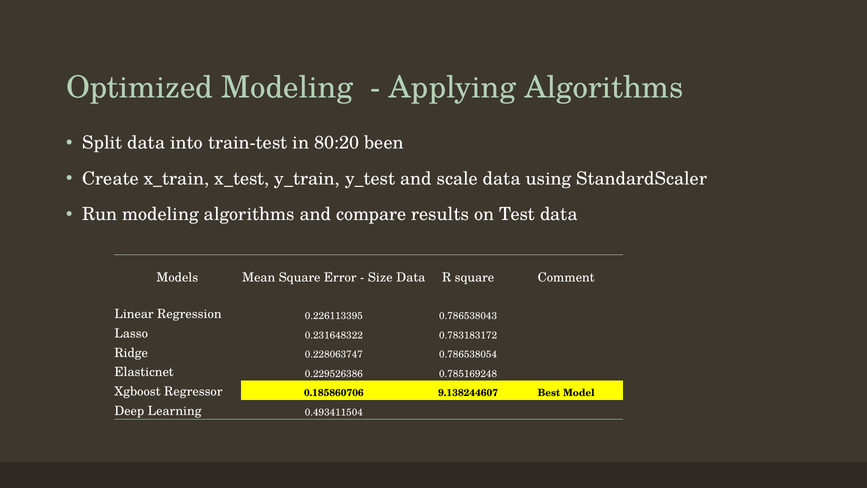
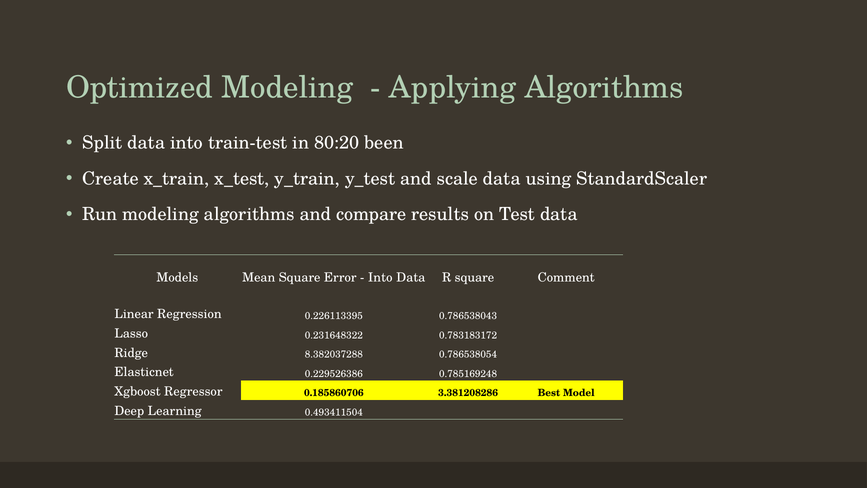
Size at (380, 277): Size -> Into
0.228063747: 0.228063747 -> 8.382037288
9.138244607: 9.138244607 -> 3.381208286
